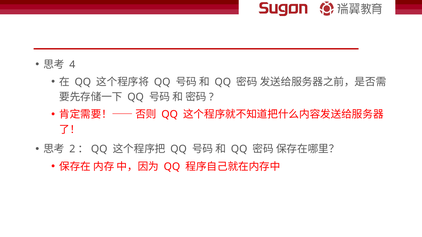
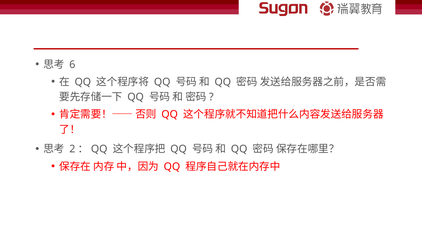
4: 4 -> 6
